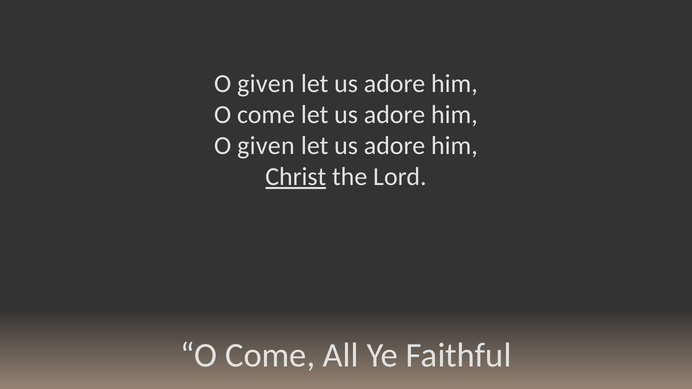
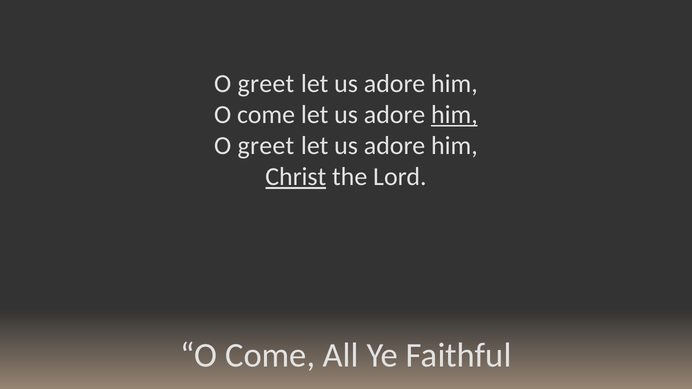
given at (266, 84): given -> greet
him at (454, 115) underline: none -> present
given at (266, 146): given -> greet
